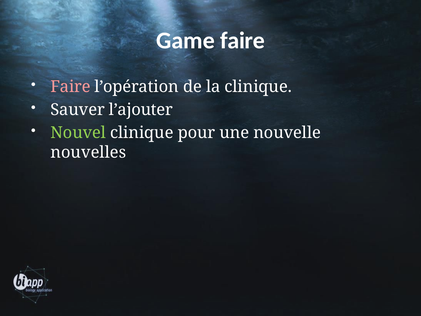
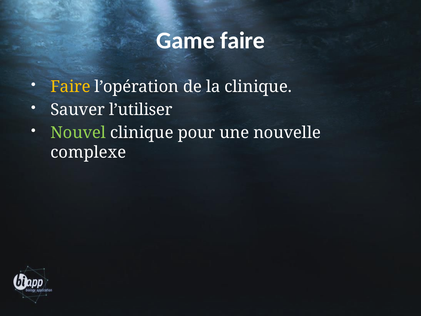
Faire at (70, 87) colour: pink -> yellow
l’ajouter: l’ajouter -> l’utiliser
nouvelles: nouvelles -> complexe
